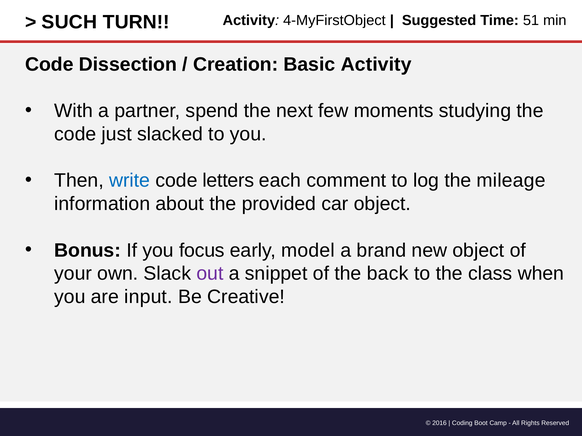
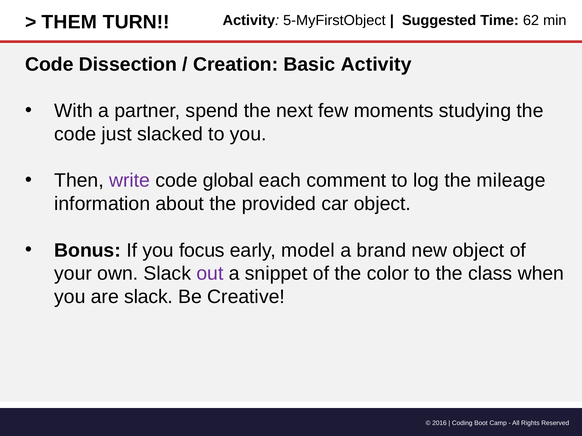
SUCH: SUCH -> THEM
4-MyFirstObject: 4-MyFirstObject -> 5-MyFirstObject
51: 51 -> 62
write colour: blue -> purple
letters: letters -> global
back: back -> color
are input: input -> slack
